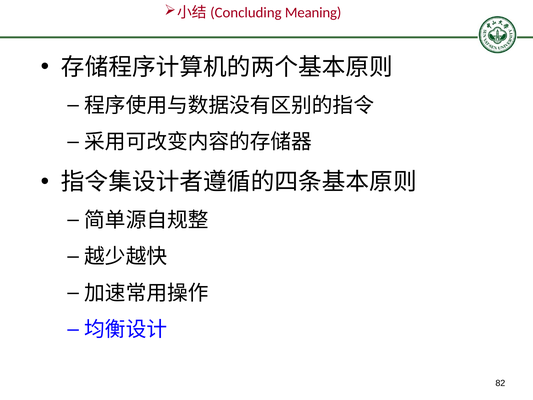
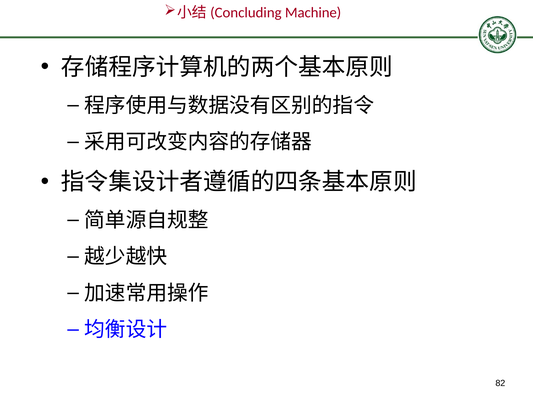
Meaning: Meaning -> Machine
